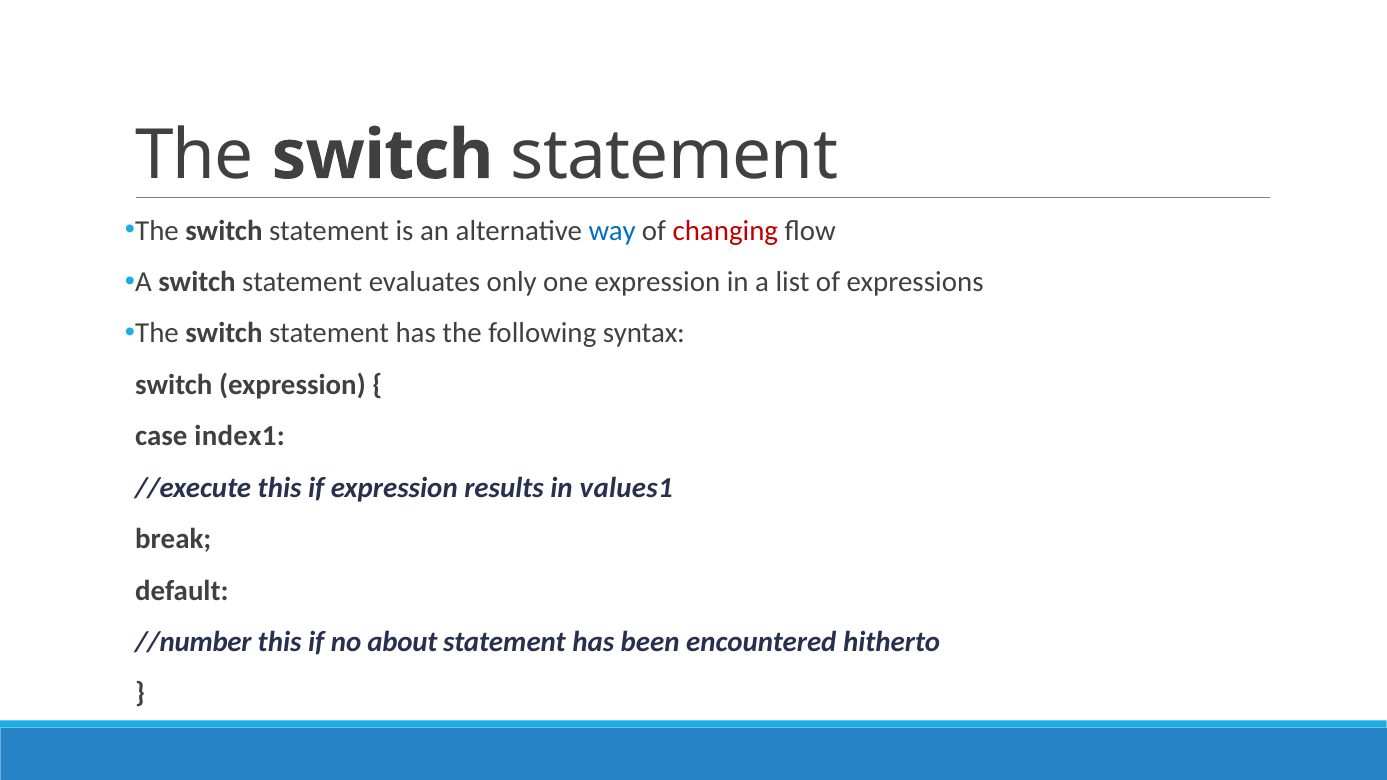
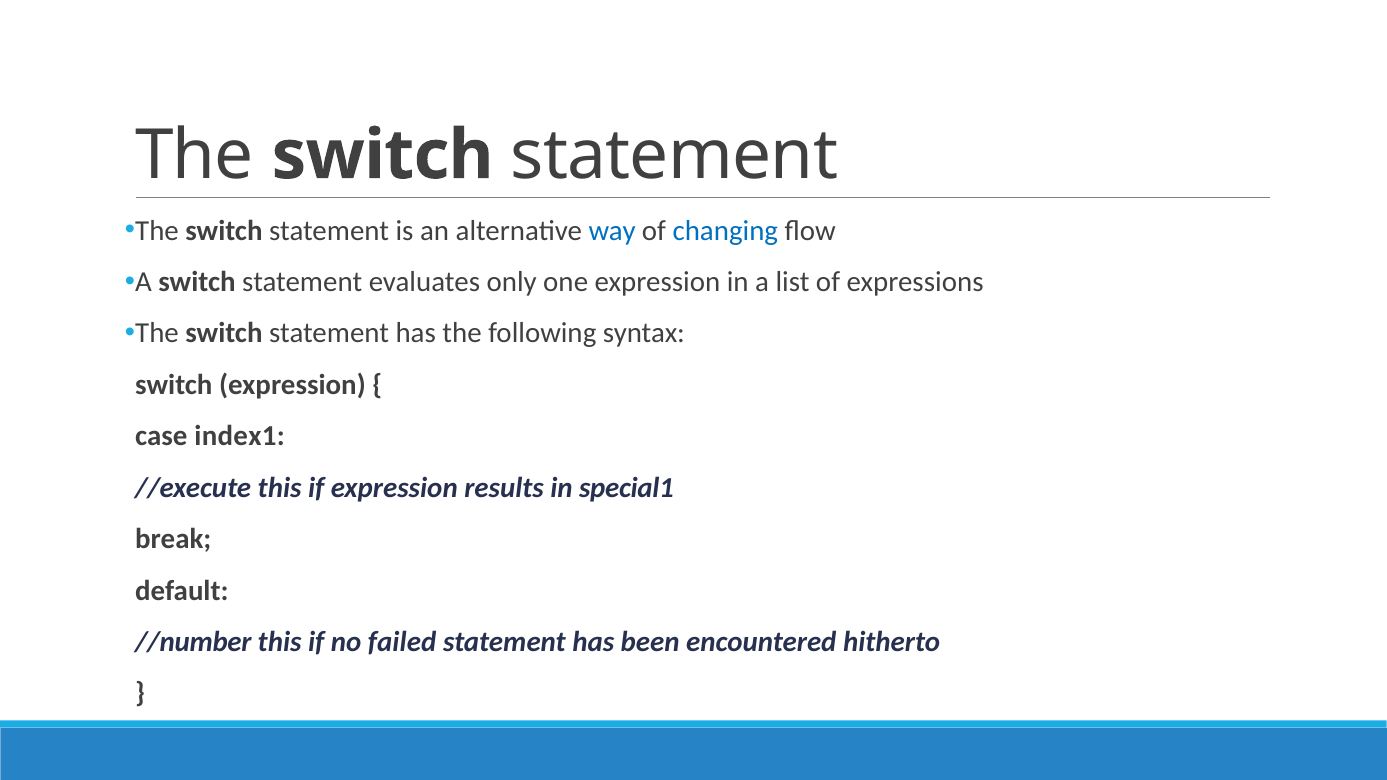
changing colour: red -> blue
values1: values1 -> special1
about: about -> failed
